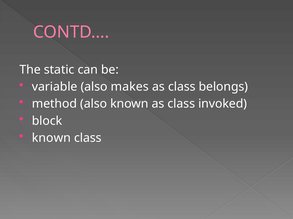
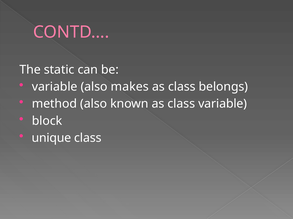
class invoked: invoked -> variable
known at (51, 138): known -> unique
